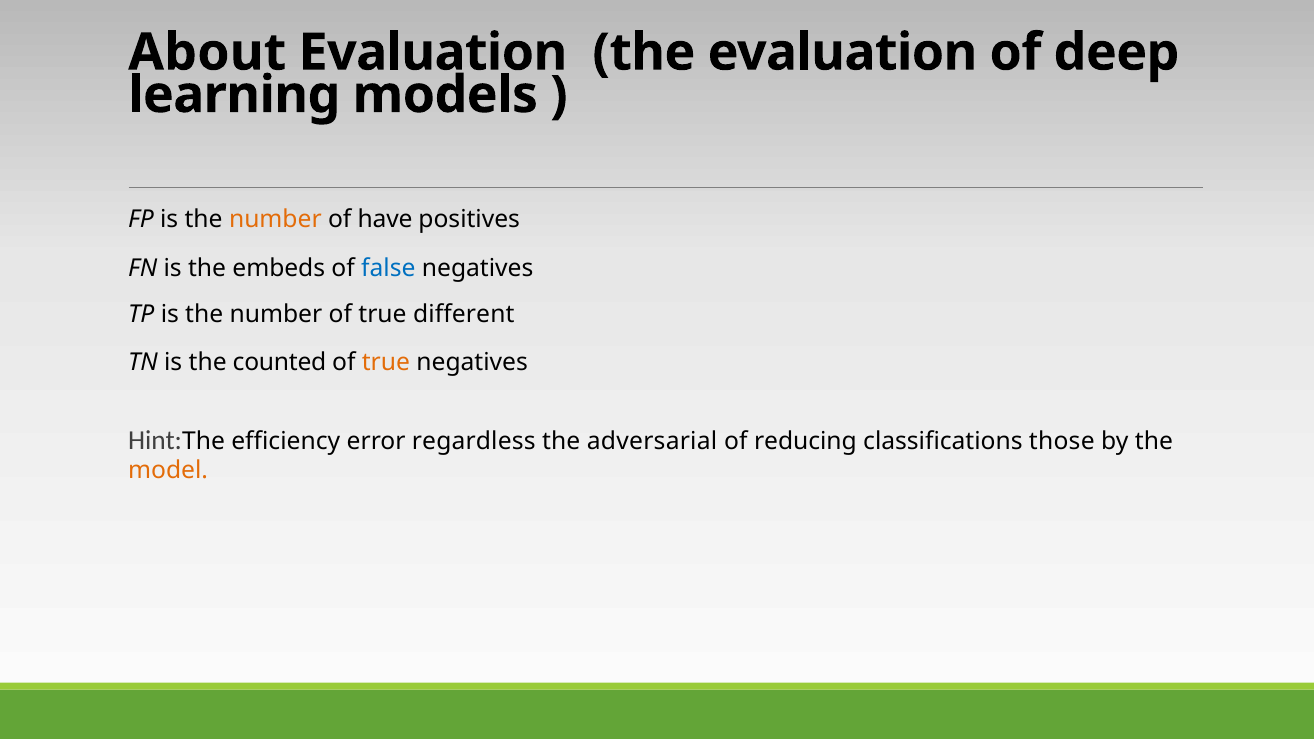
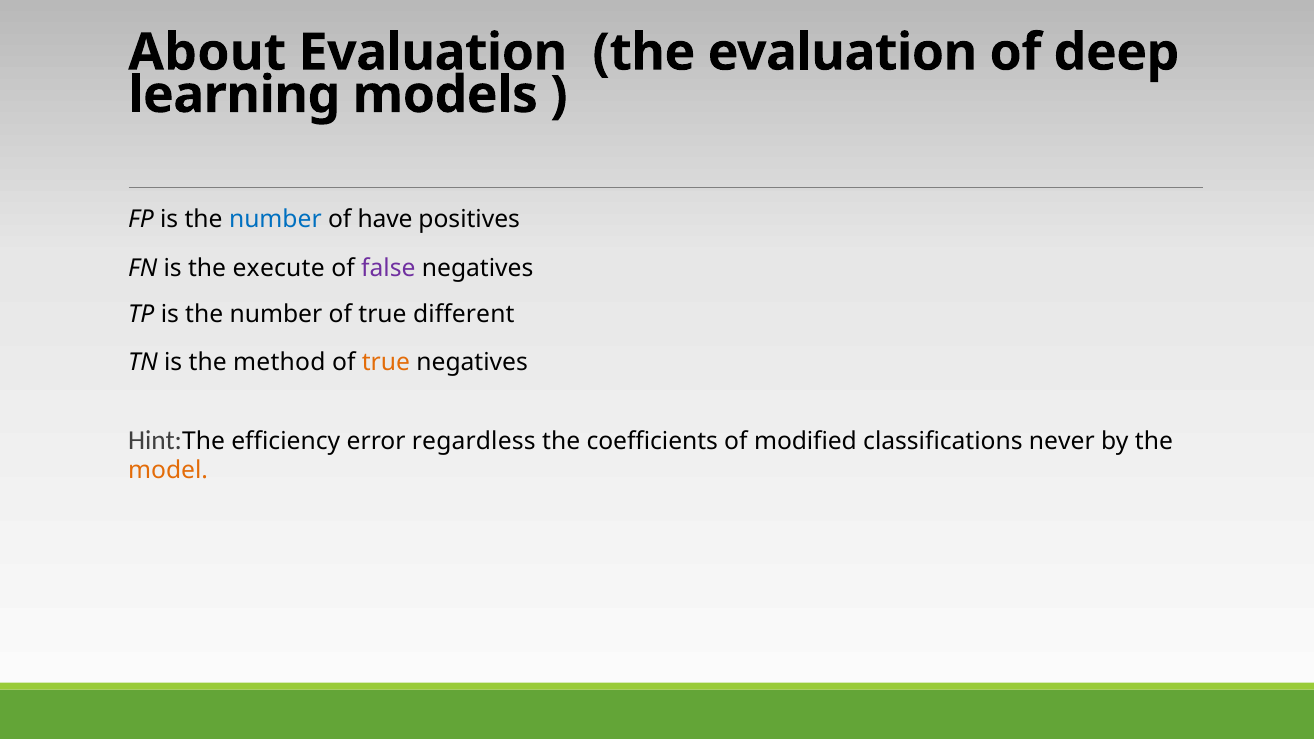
number at (275, 219) colour: orange -> blue
embeds: embeds -> execute
false colour: blue -> purple
counted: counted -> method
adversarial: adversarial -> coefficients
reducing: reducing -> modified
those: those -> never
